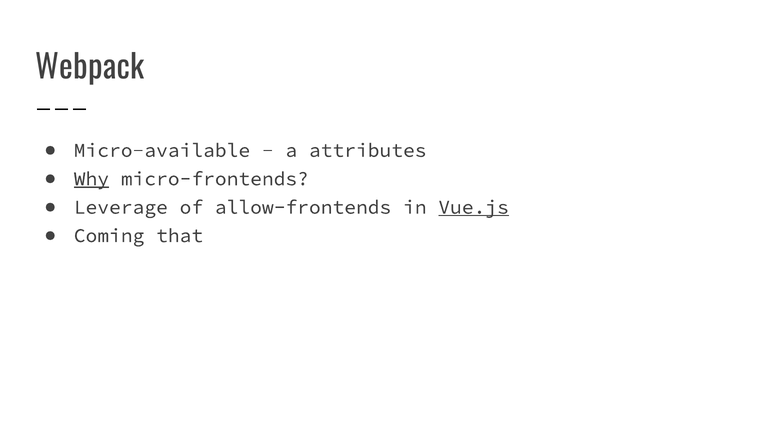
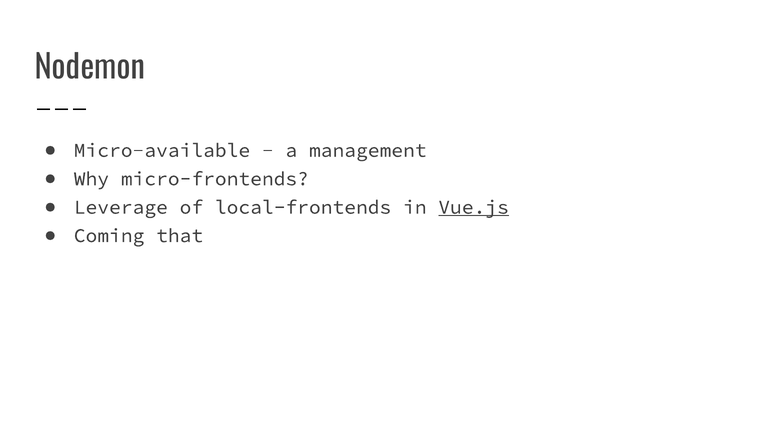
Webpack: Webpack -> Nodemon
attributes: attributes -> management
Why underline: present -> none
allow-frontends: allow-frontends -> local-frontends
